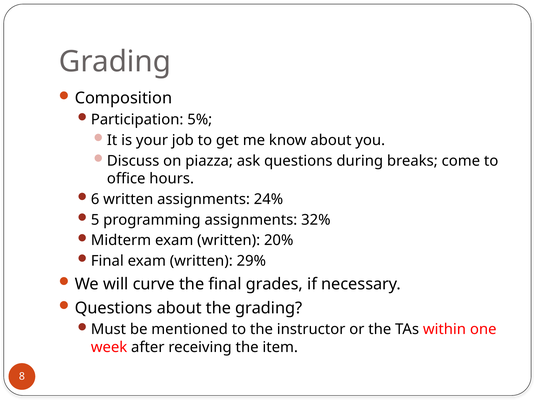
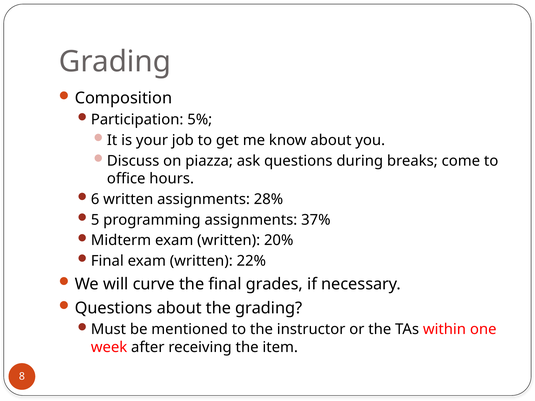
24%: 24% -> 28%
32%: 32% -> 37%
29%: 29% -> 22%
